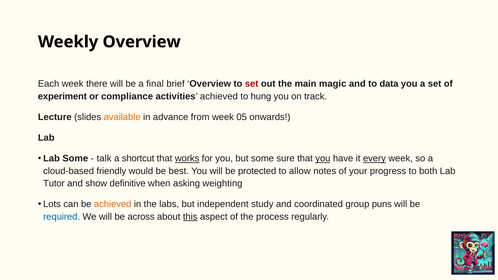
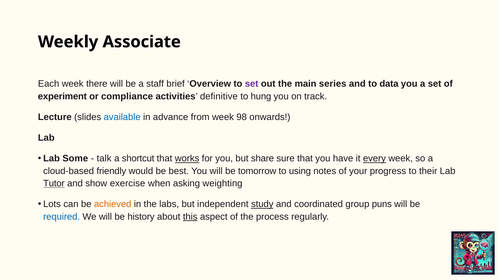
Weekly Overview: Overview -> Associate
final: final -> staff
set at (252, 84) colour: red -> purple
magic: magic -> series
activities achieved: achieved -> definitive
available colour: orange -> blue
05: 05 -> 98
but some: some -> share
you at (323, 159) underline: present -> none
protected: protected -> tomorrow
allow: allow -> using
both: both -> their
Tutor underline: none -> present
definitive: definitive -> exercise
study underline: none -> present
across: across -> history
